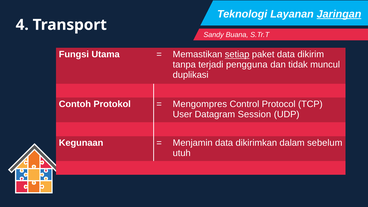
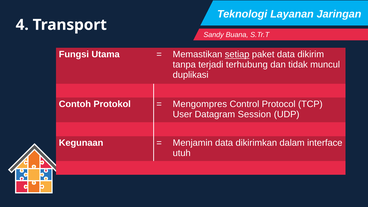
Jaringan underline: present -> none
pengguna: pengguna -> terhubung
sebelum: sebelum -> interface
